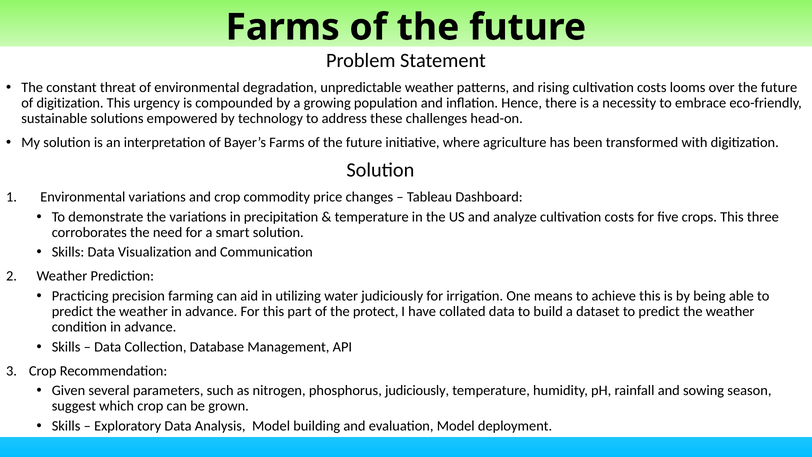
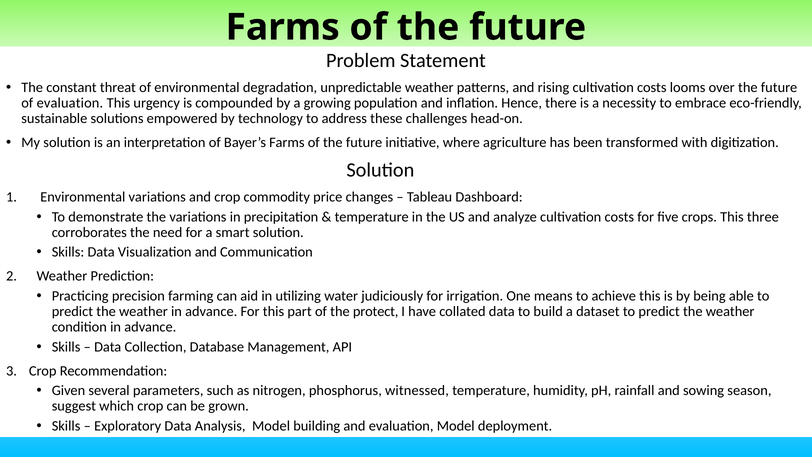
of digitization: digitization -> evaluation
phosphorus judiciously: judiciously -> witnessed
